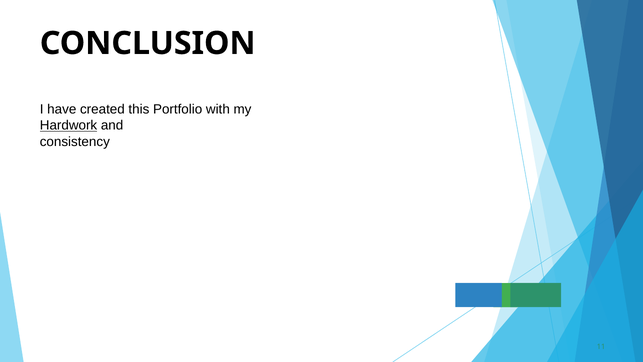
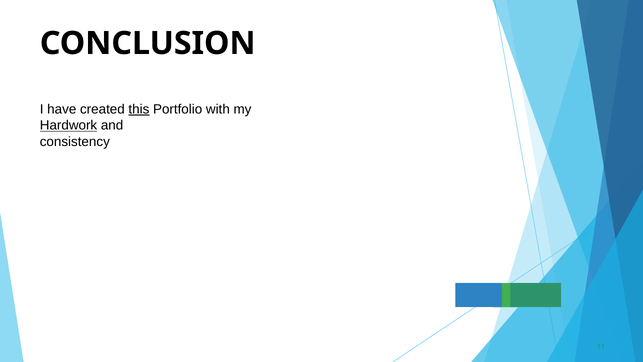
this underline: none -> present
